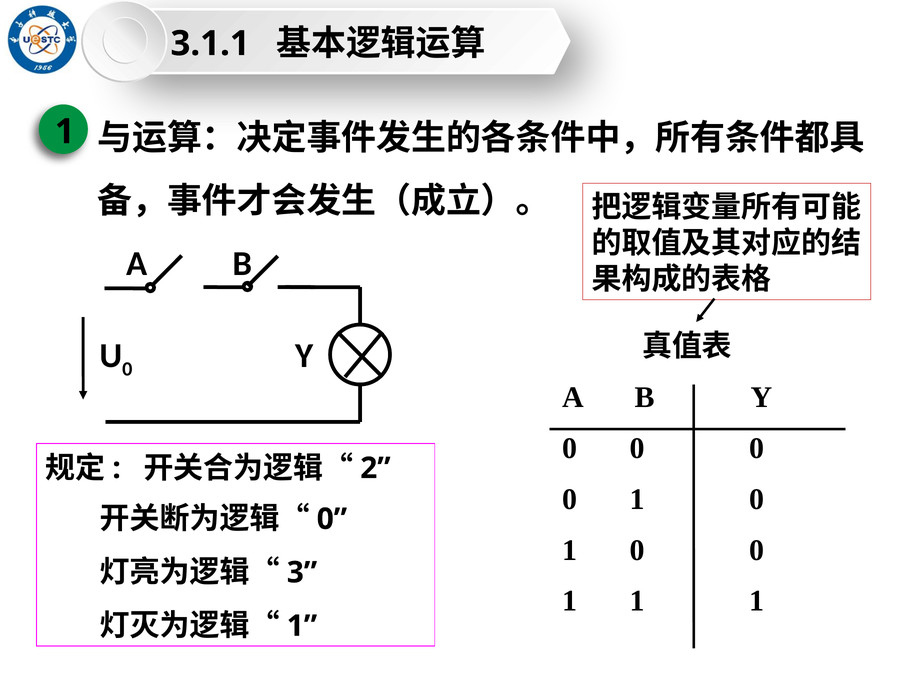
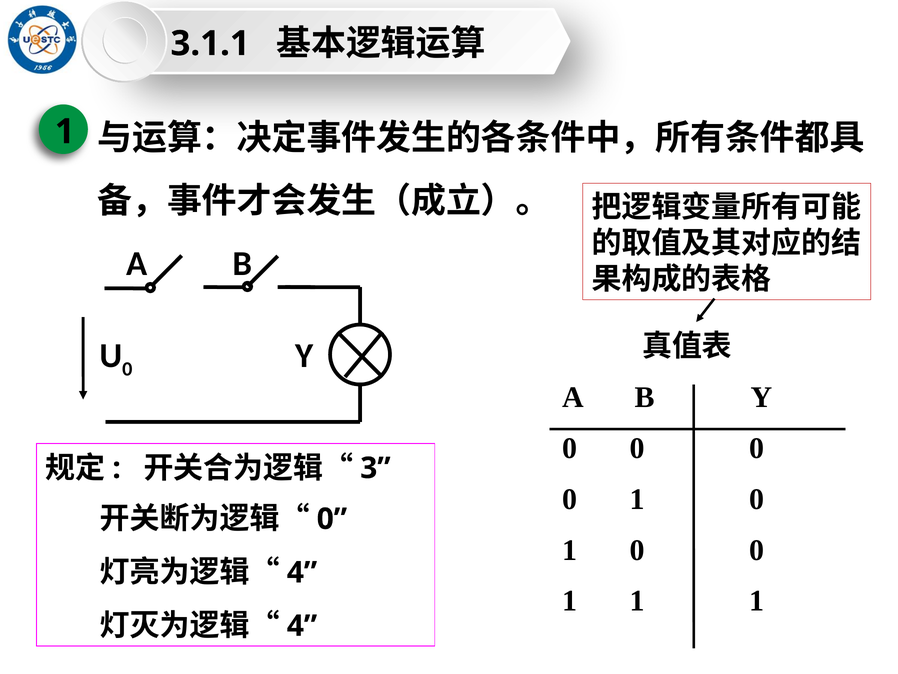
2: 2 -> 3
3 at (302, 572): 3 -> 4
1 at (302, 625): 1 -> 4
